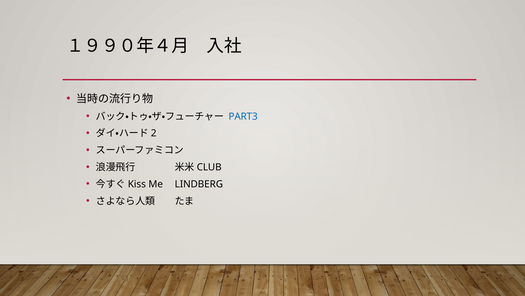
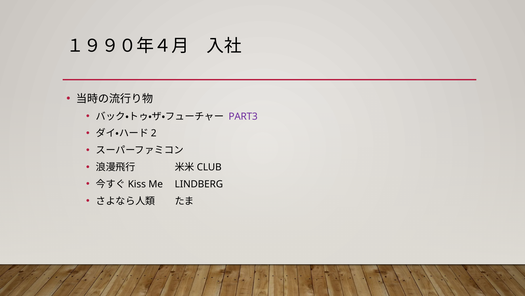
PART3 colour: blue -> purple
